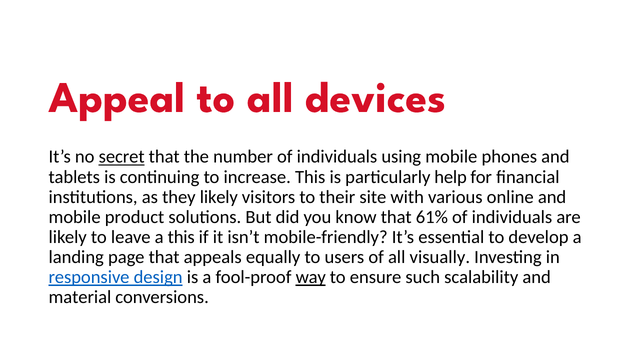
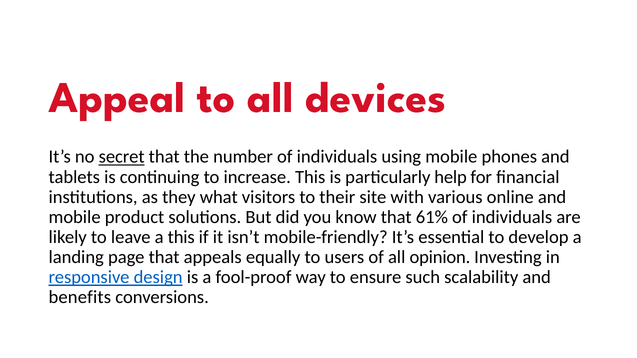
they likely: likely -> what
visually: visually -> opinion
way underline: present -> none
material: material -> benefits
